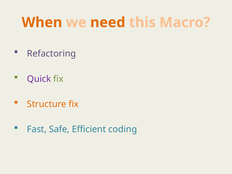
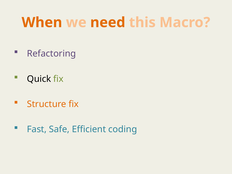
Quick colour: purple -> black
